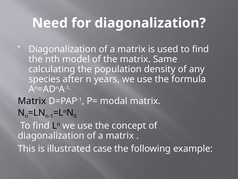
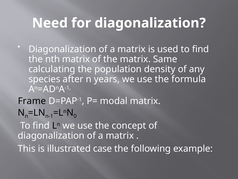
nth model: model -> matrix
Matrix at (32, 101): Matrix -> Frame
